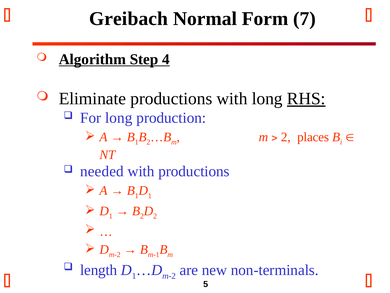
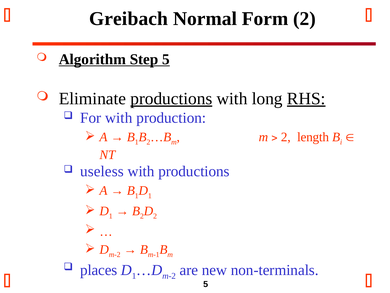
Form 7: 7 -> 2
Step 4: 4 -> 5
productions at (171, 98) underline: none -> present
For long: long -> with
places: places -> length
needed: needed -> useless
length: length -> places
